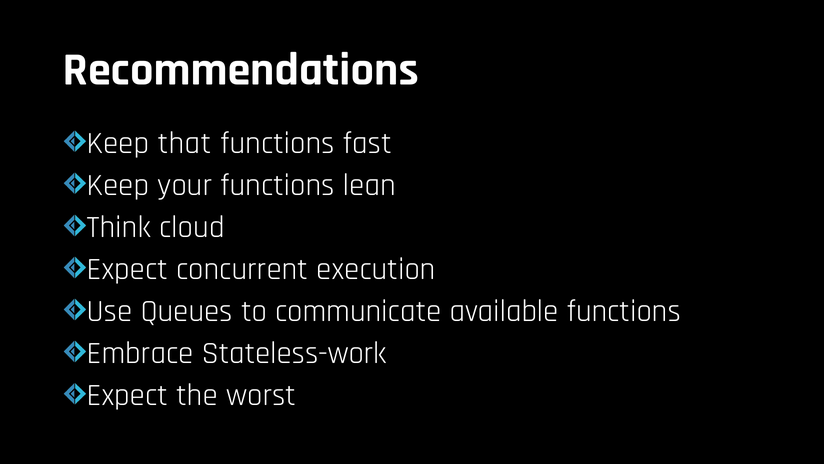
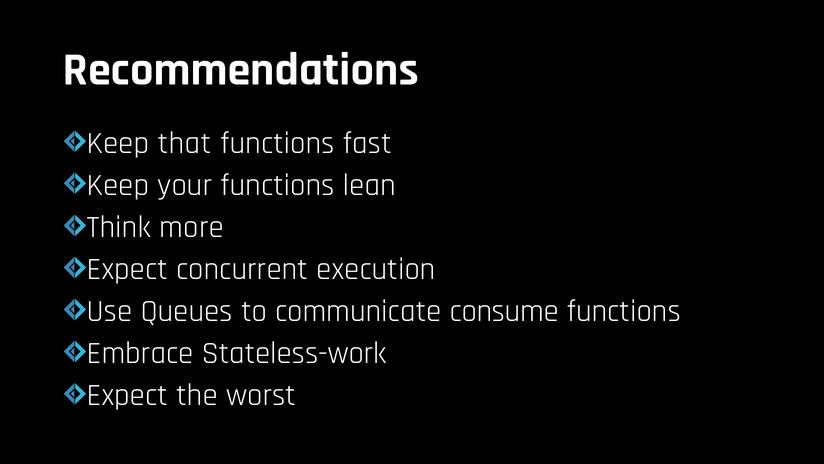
cloud: cloud -> more
available: available -> consume
